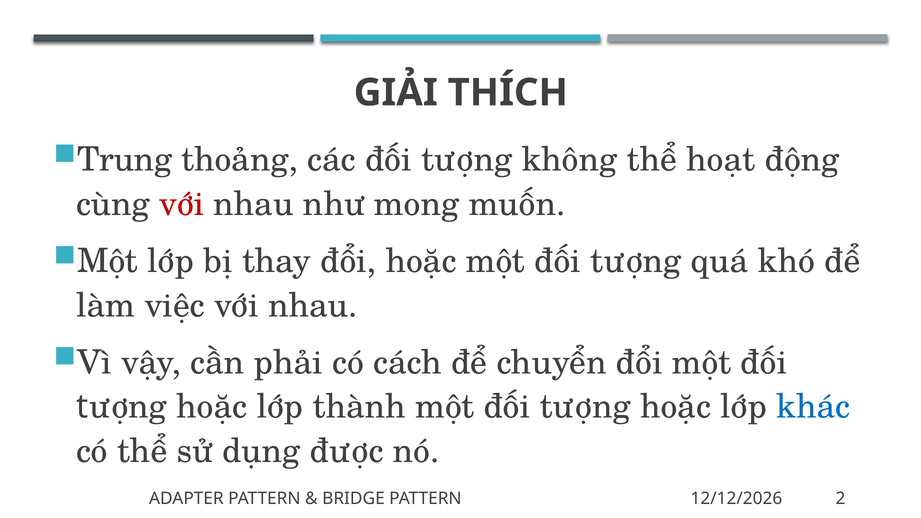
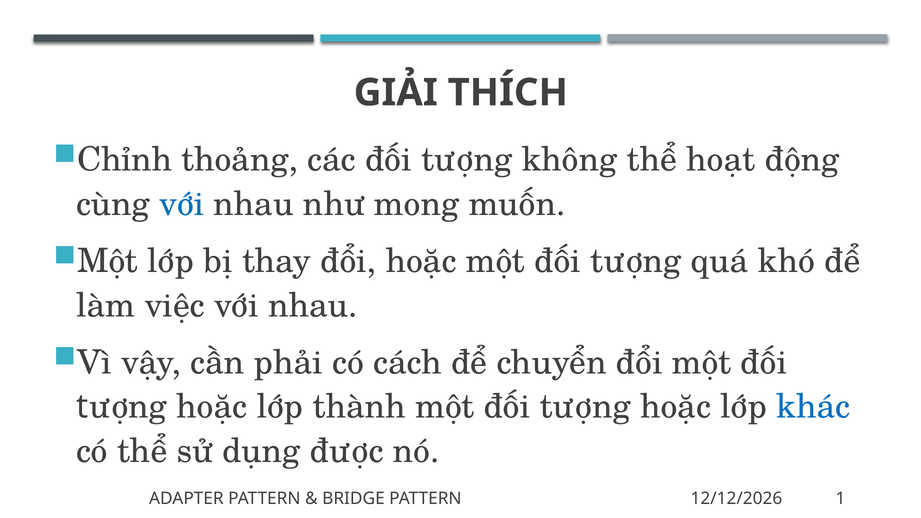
Trung: Trung -> Chỉnh
với at (182, 204) colour: red -> blue
2: 2 -> 1
